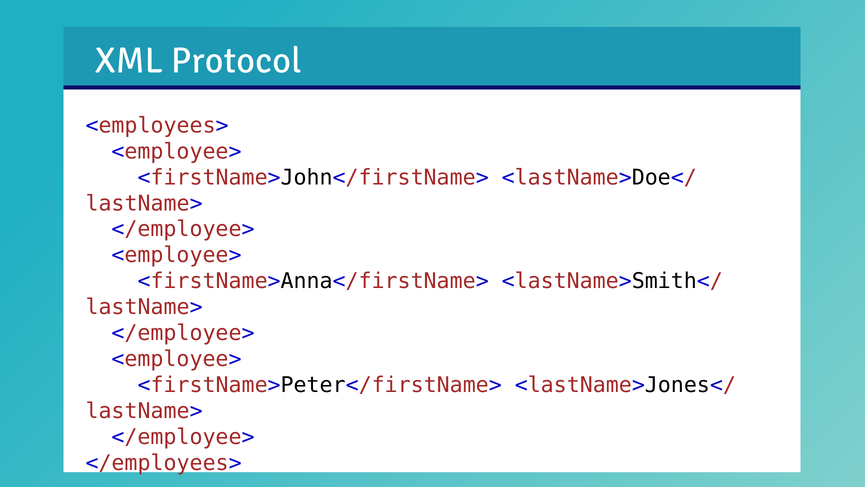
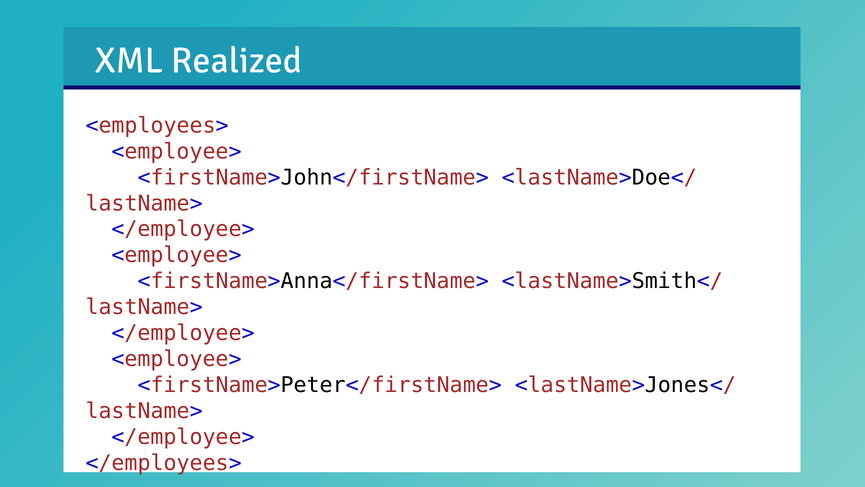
Protocol: Protocol -> Realized
